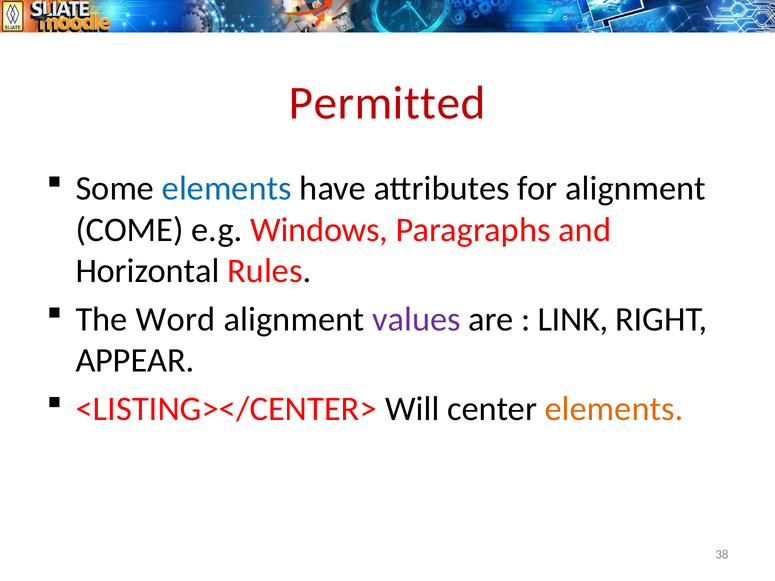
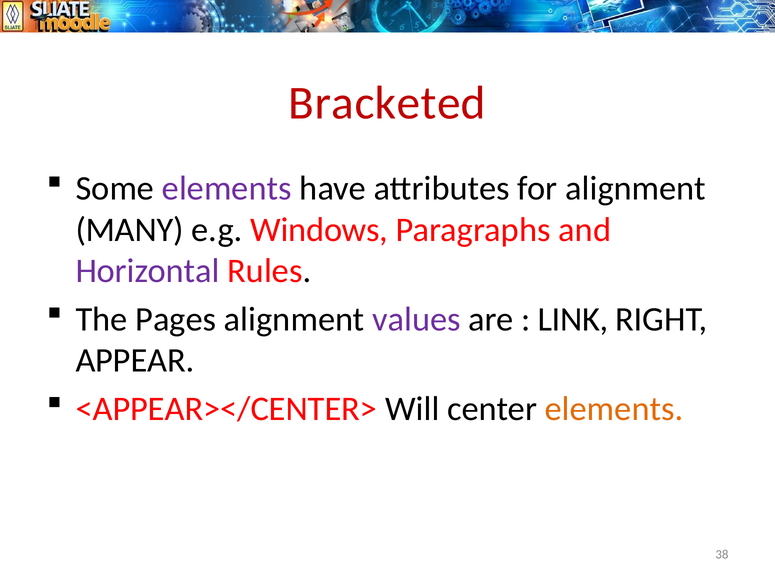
Permitted: Permitted -> Bracketed
elements at (227, 188) colour: blue -> purple
COME: COME -> MANY
Horizontal colour: black -> purple
Word: Word -> Pages
<LISTING></CENTER>: <LISTING></CENTER> -> <APPEAR></CENTER>
